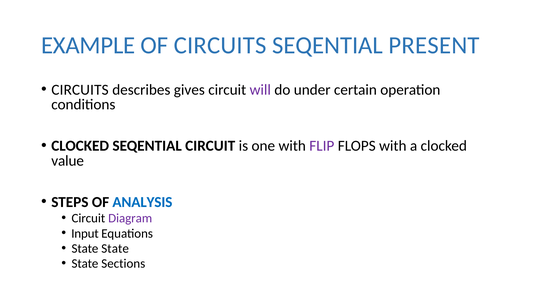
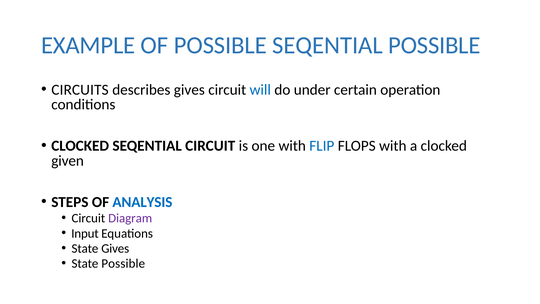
OF CIRCUITS: CIRCUITS -> POSSIBLE
SEQENTIAL PRESENT: PRESENT -> POSSIBLE
will colour: purple -> blue
FLIP colour: purple -> blue
value: value -> given
State State: State -> Gives
State Sections: Sections -> Possible
